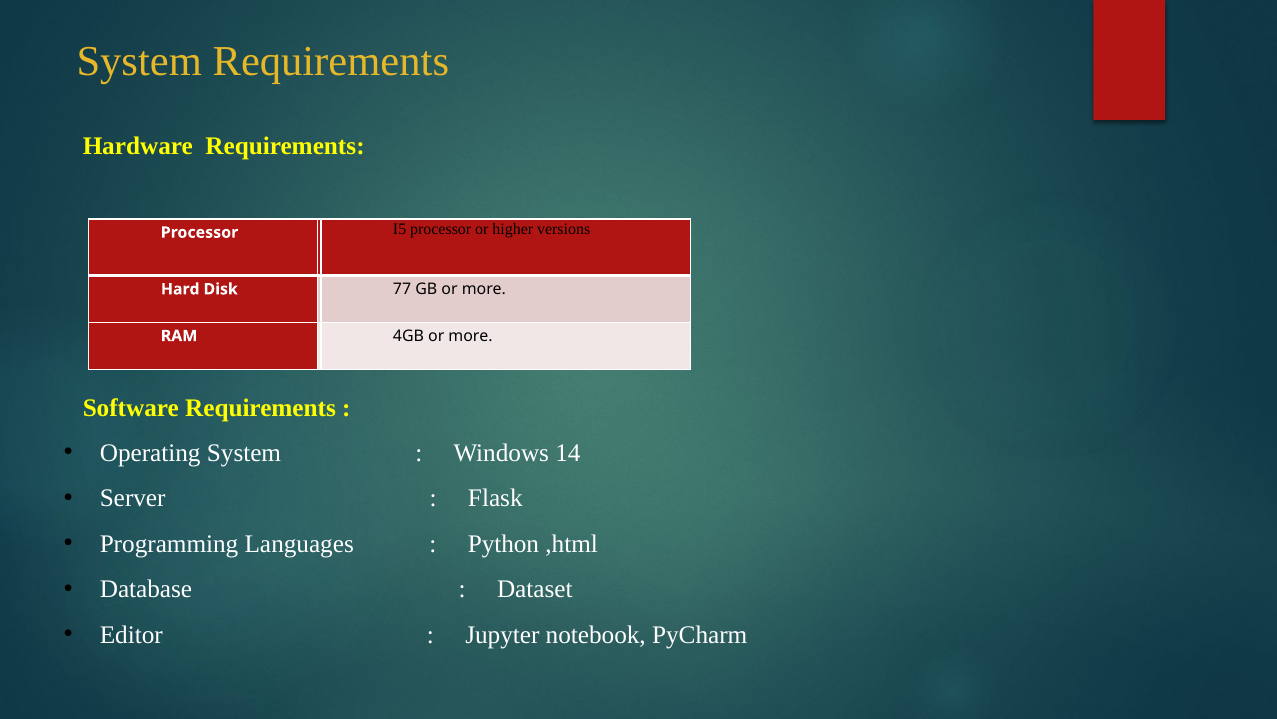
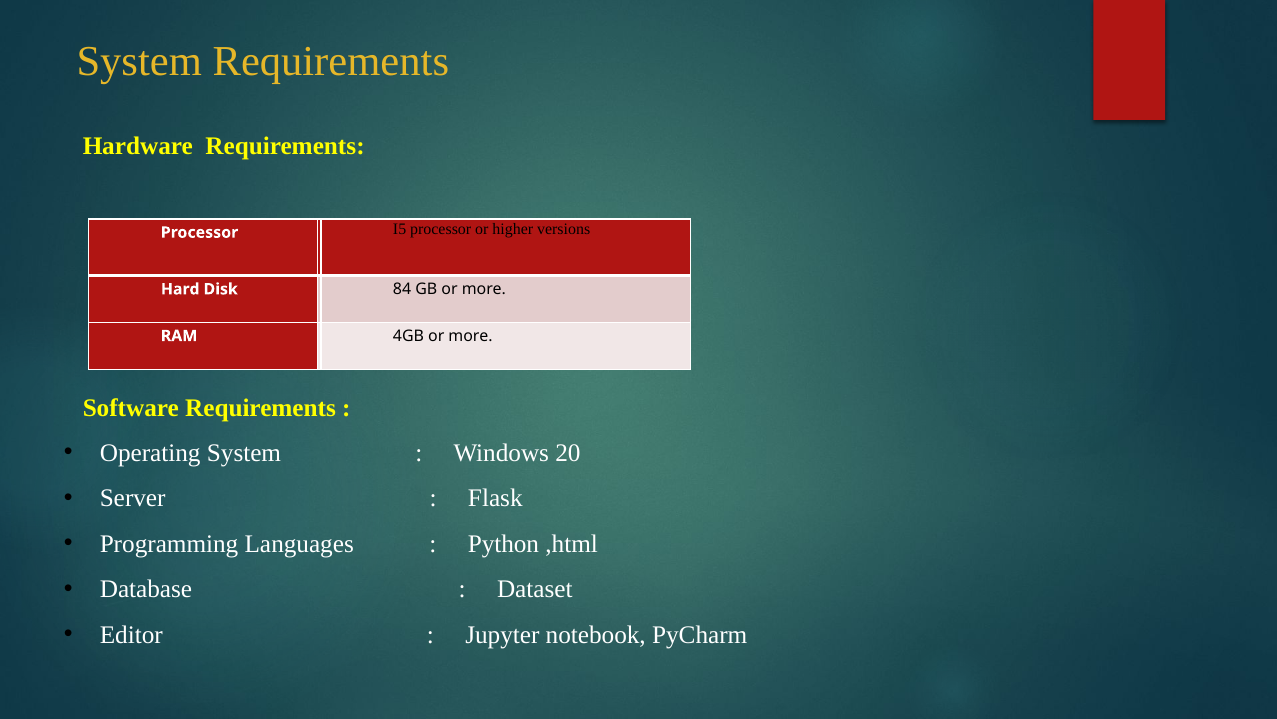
77: 77 -> 84
14: 14 -> 20
